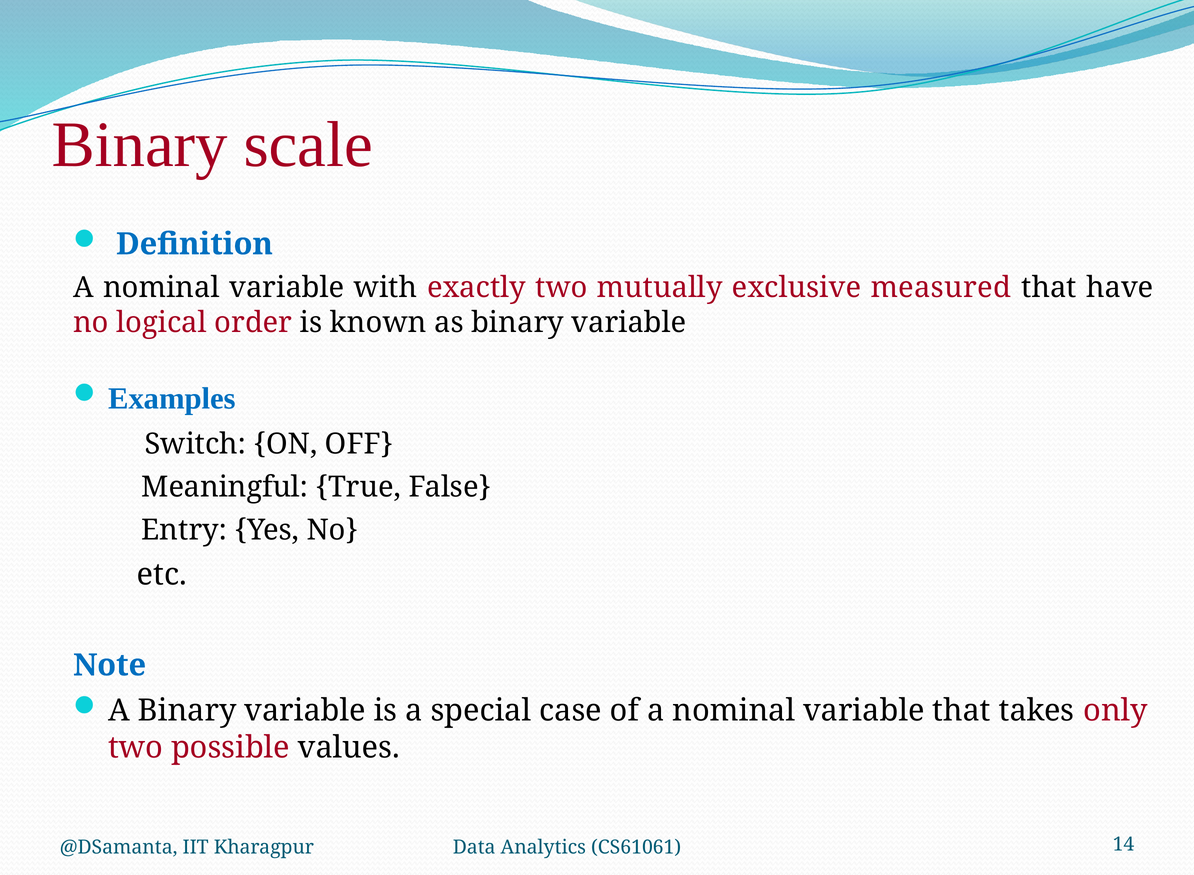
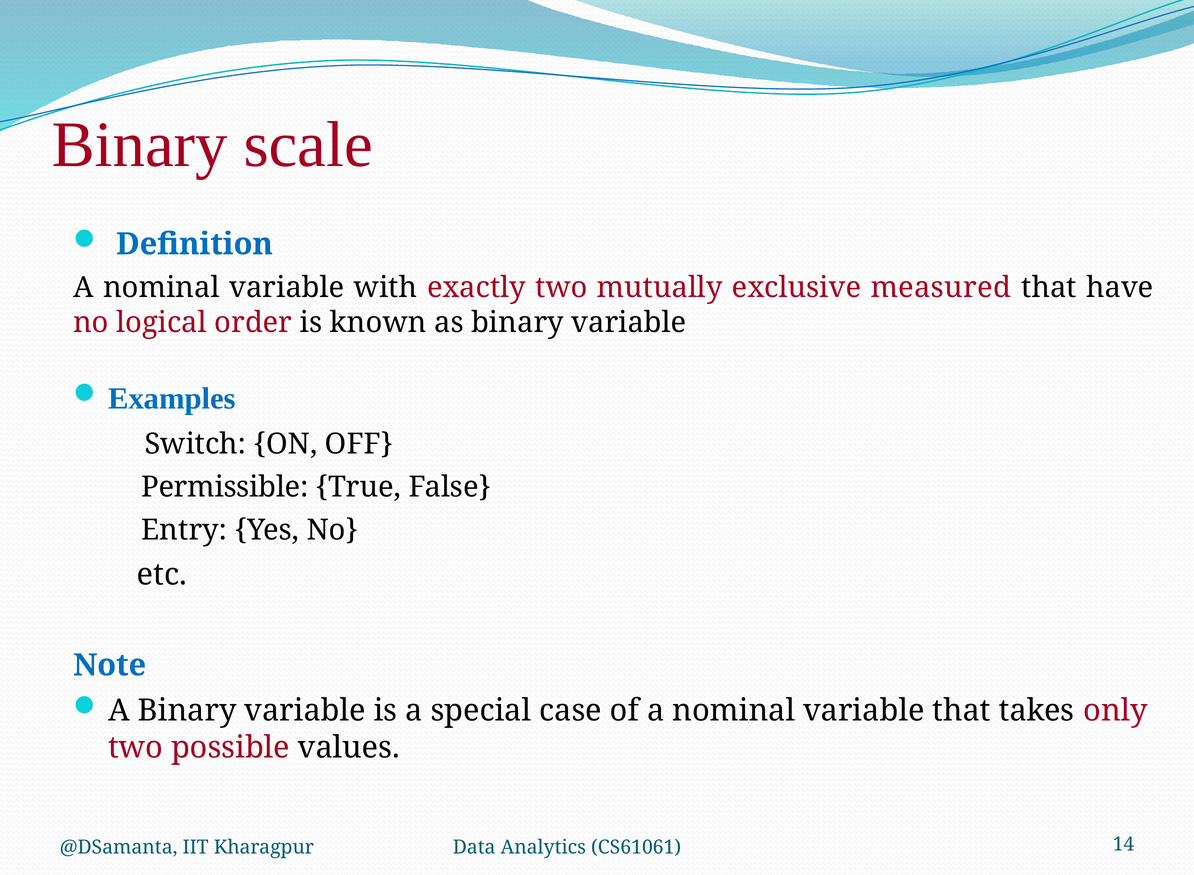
Meaningful: Meaningful -> Permissible
